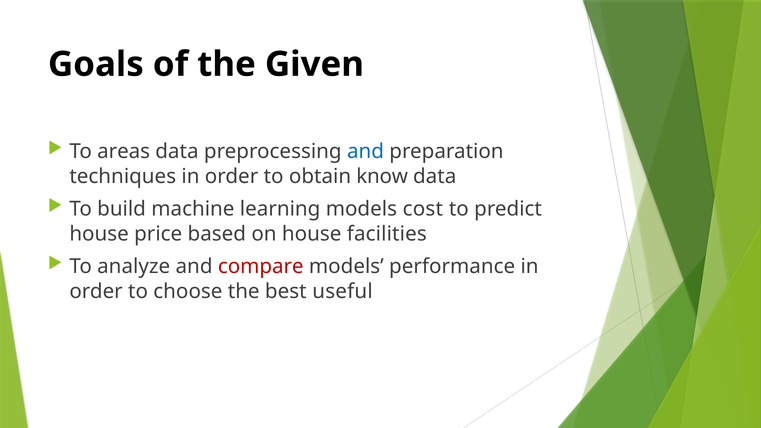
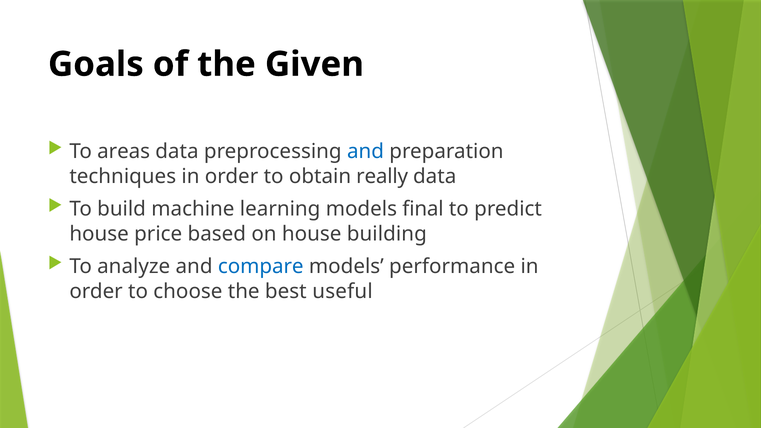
know: know -> really
cost: cost -> final
facilities: facilities -> building
compare colour: red -> blue
